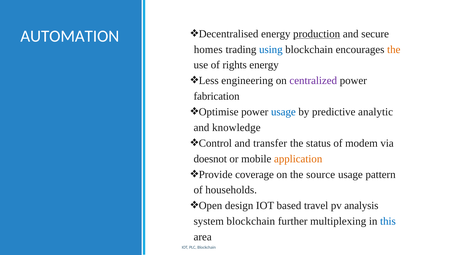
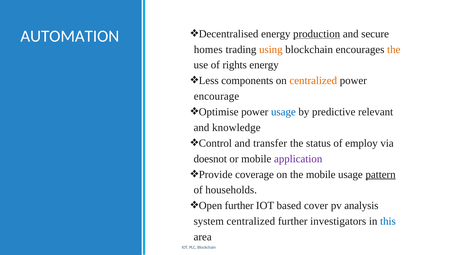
using colour: blue -> orange
engineering: engineering -> components
centralized at (313, 81) colour: purple -> orange
fabrication: fabrication -> encourage
analytic: analytic -> relevant
modem: modem -> employ
application colour: orange -> purple
the source: source -> mobile
pattern underline: none -> present
design at (239, 206): design -> further
travel: travel -> cover
system blockchain: blockchain -> centralized
multiplexing: multiplexing -> investigators
